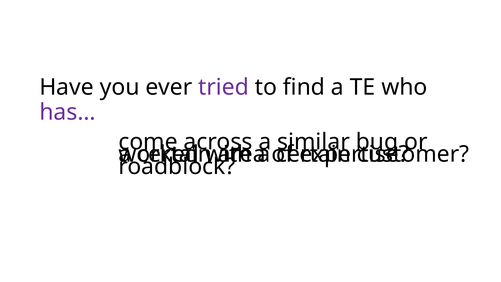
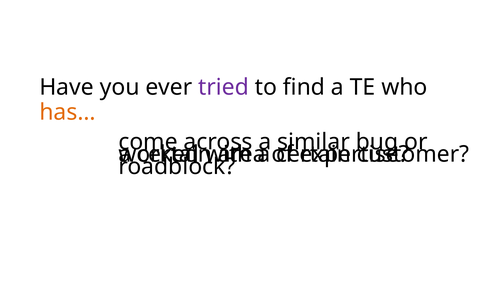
has… colour: purple -> orange
